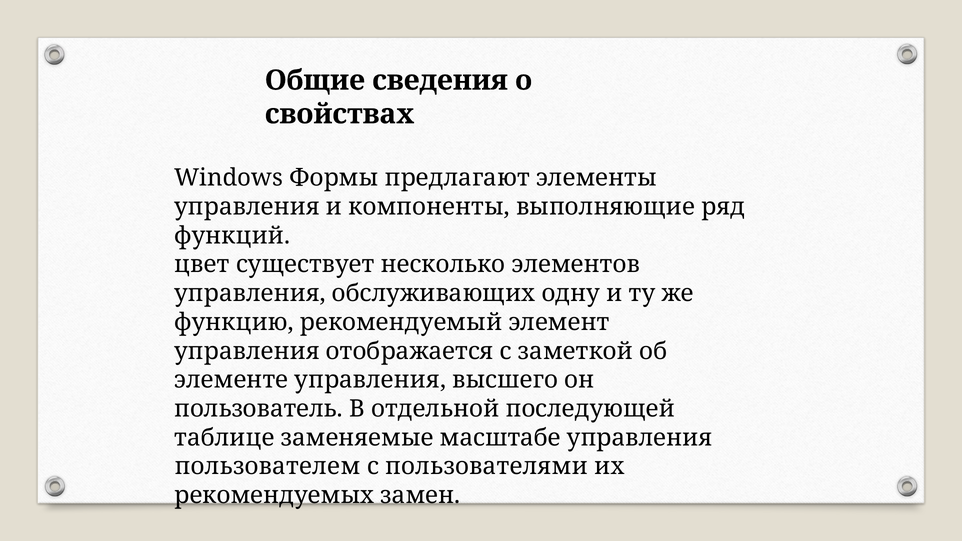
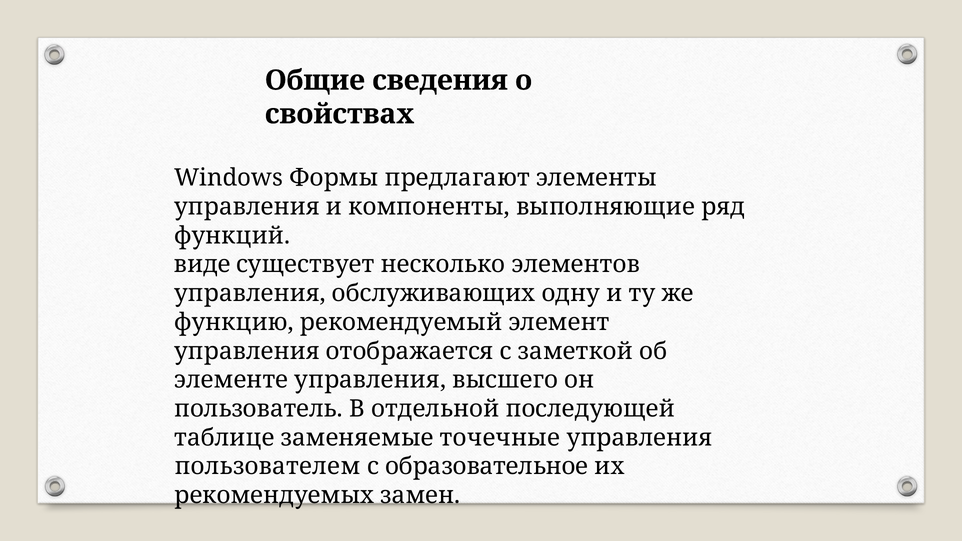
цвет: цвет -> виде
масштабе: масштабе -> точечные
пользователями: пользователями -> образовательное
